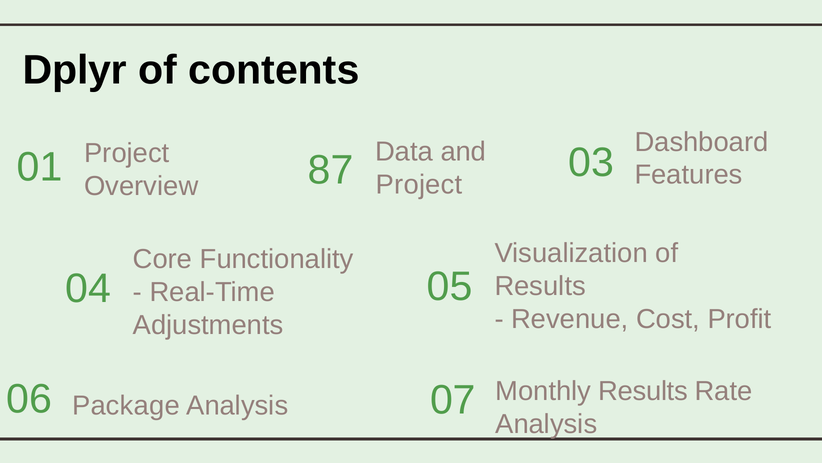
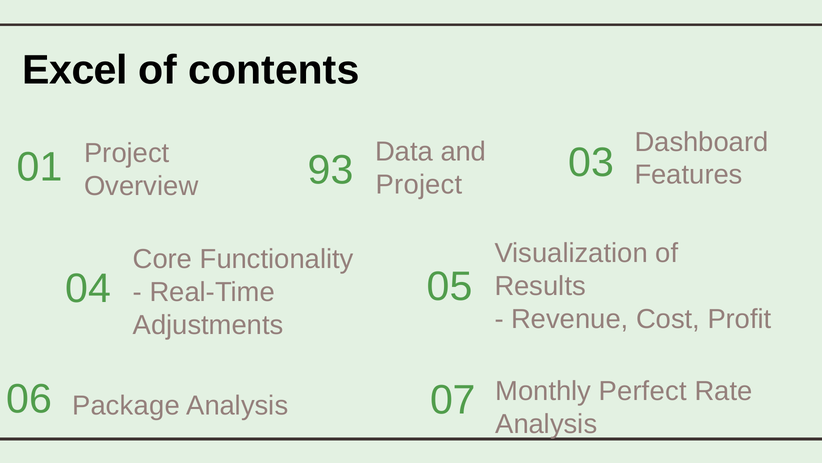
Dplyr: Dplyr -> Excel
87: 87 -> 93
Monthly Results: Results -> Perfect
